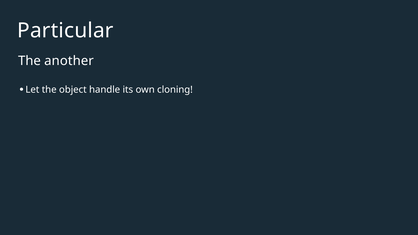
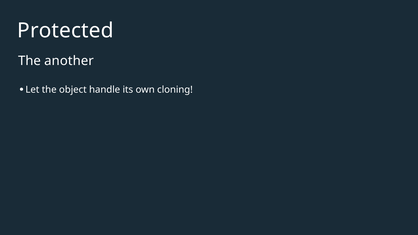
Particular: Particular -> Protected
